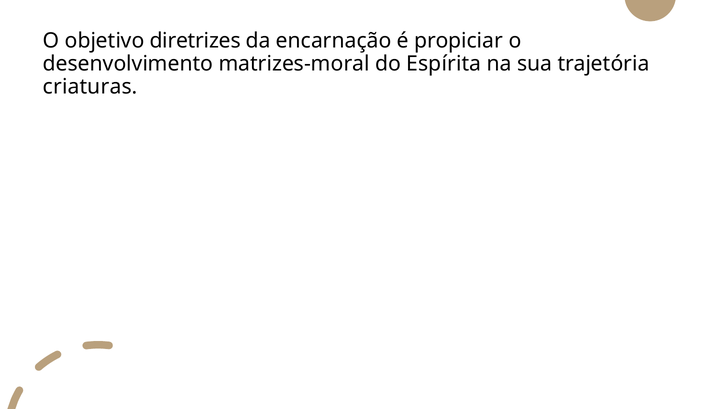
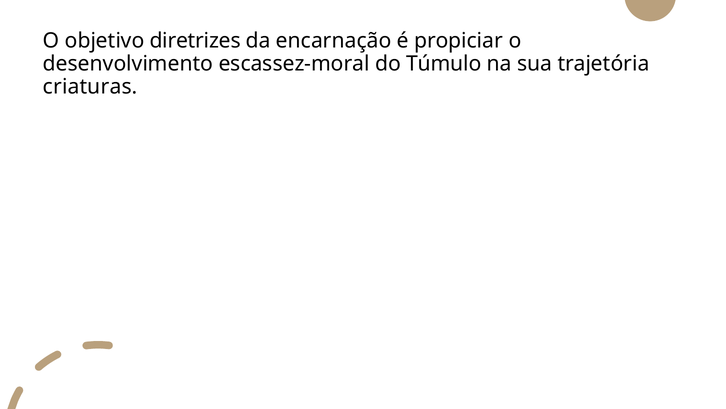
matrizes-moral: matrizes-moral -> escassez-moral
Espírita: Espírita -> Túmulo
